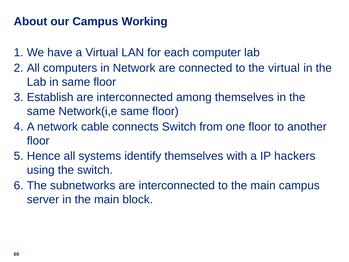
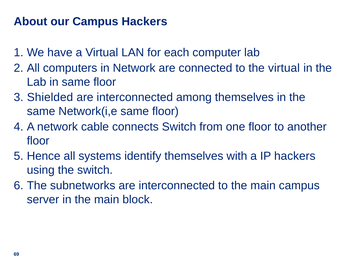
Campus Working: Working -> Hackers
Establish: Establish -> Shielded
